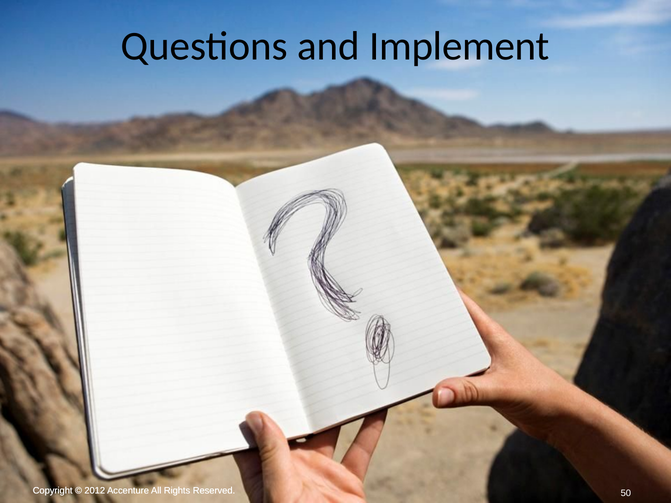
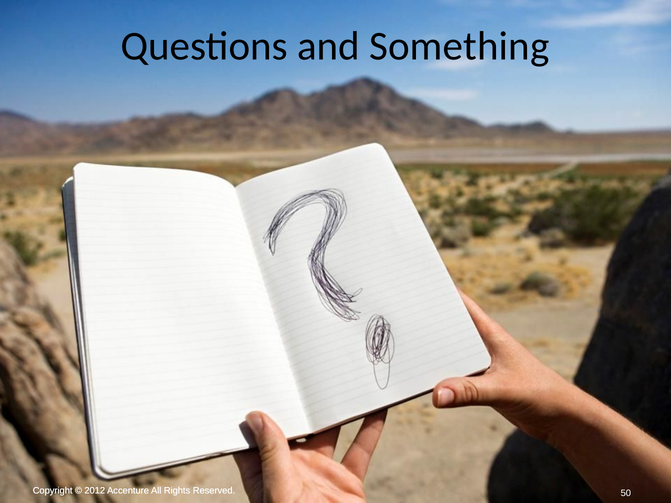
Implement: Implement -> Something
